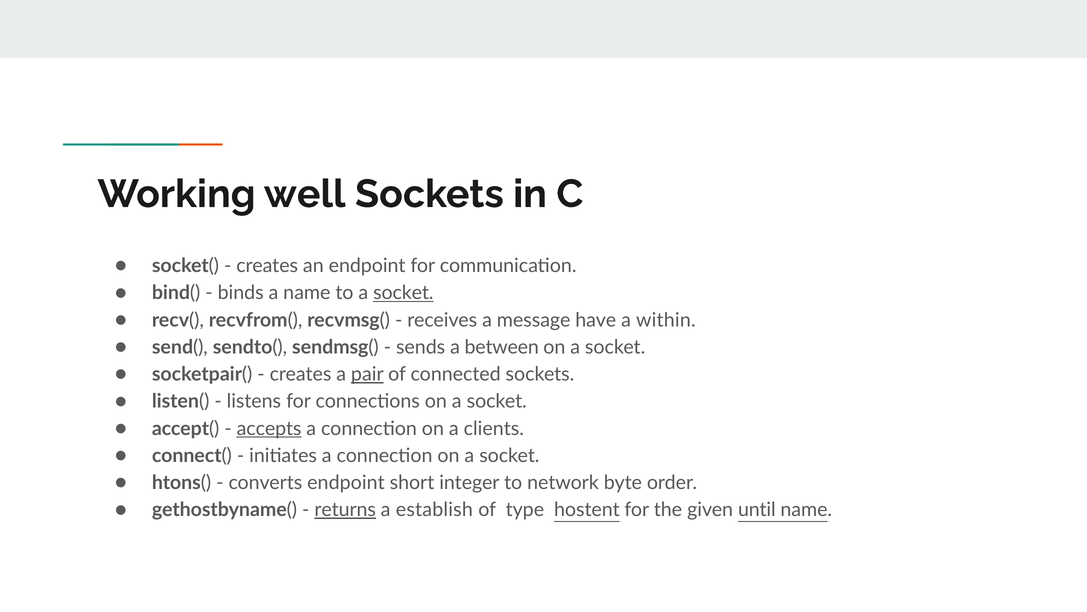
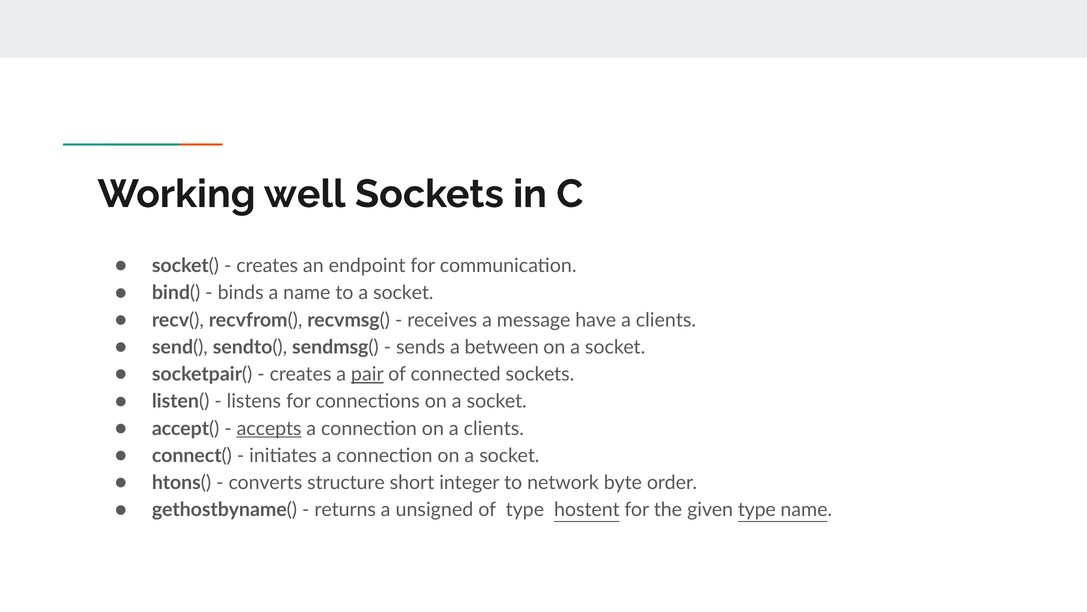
socket at (403, 293) underline: present -> none
within at (666, 320): within -> clients
converts endpoint: endpoint -> structure
returns underline: present -> none
establish: establish -> unsigned
given until: until -> type
